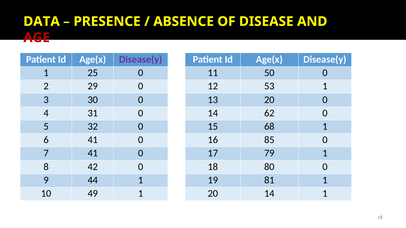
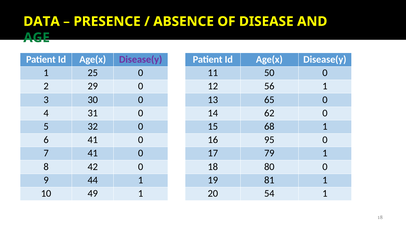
AGE colour: red -> green
53: 53 -> 56
13 20: 20 -> 65
85: 85 -> 95
20 14: 14 -> 54
